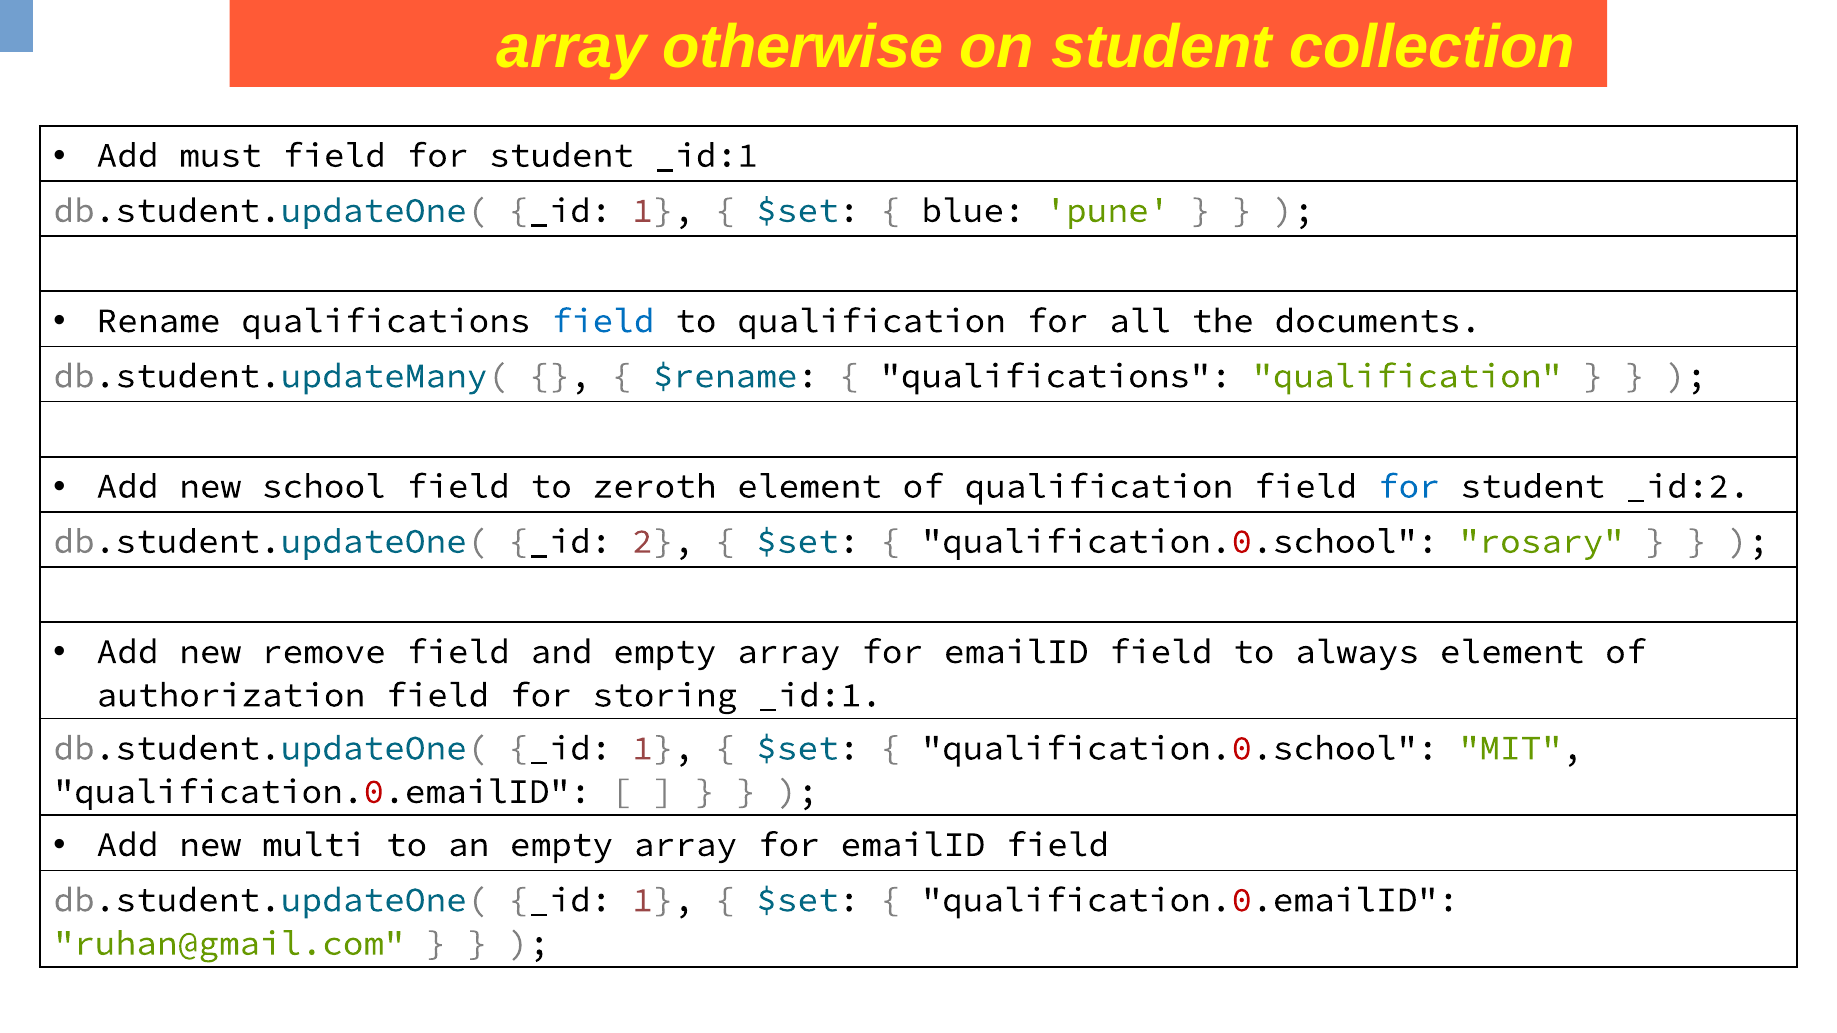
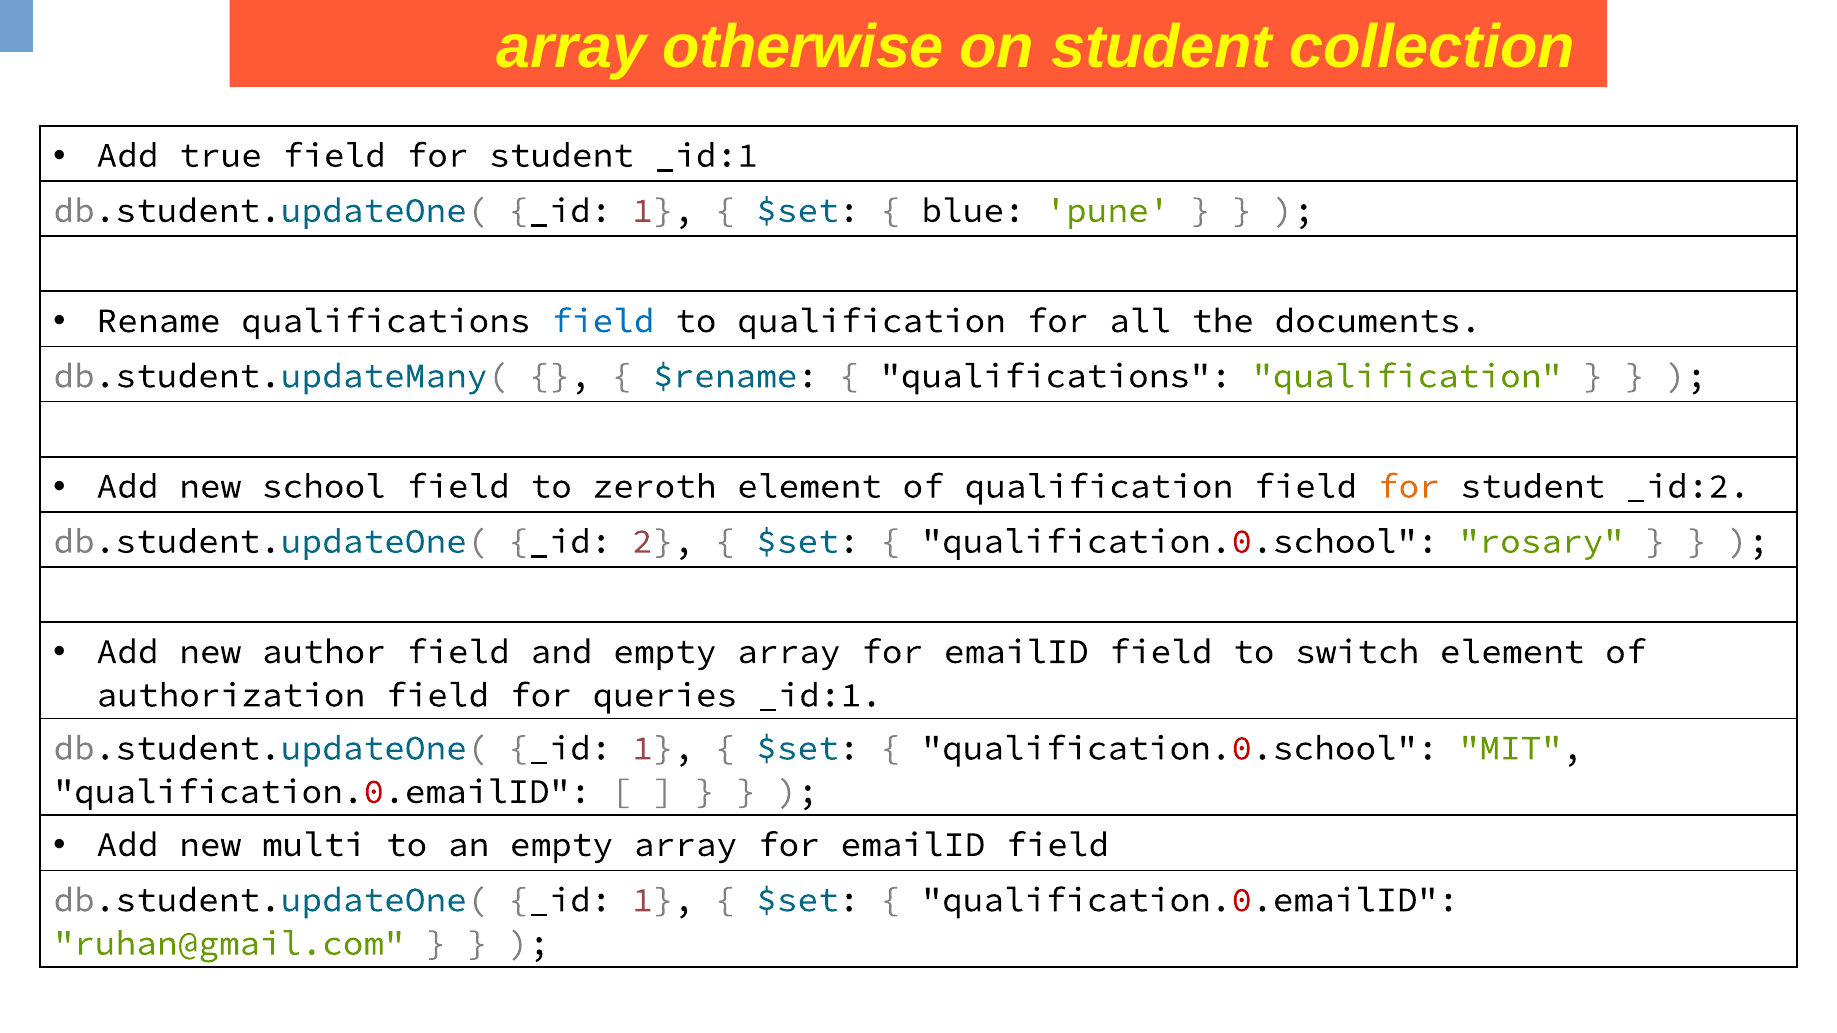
must: must -> true
for at (1409, 486) colour: blue -> orange
remove: remove -> author
always: always -> switch
storing: storing -> queries
